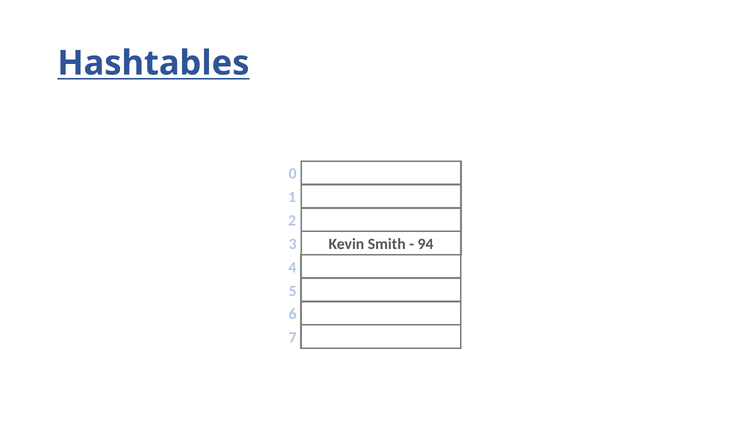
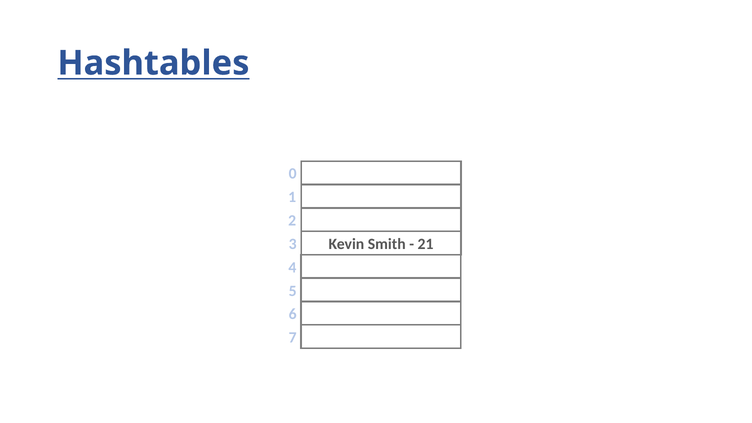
94: 94 -> 21
